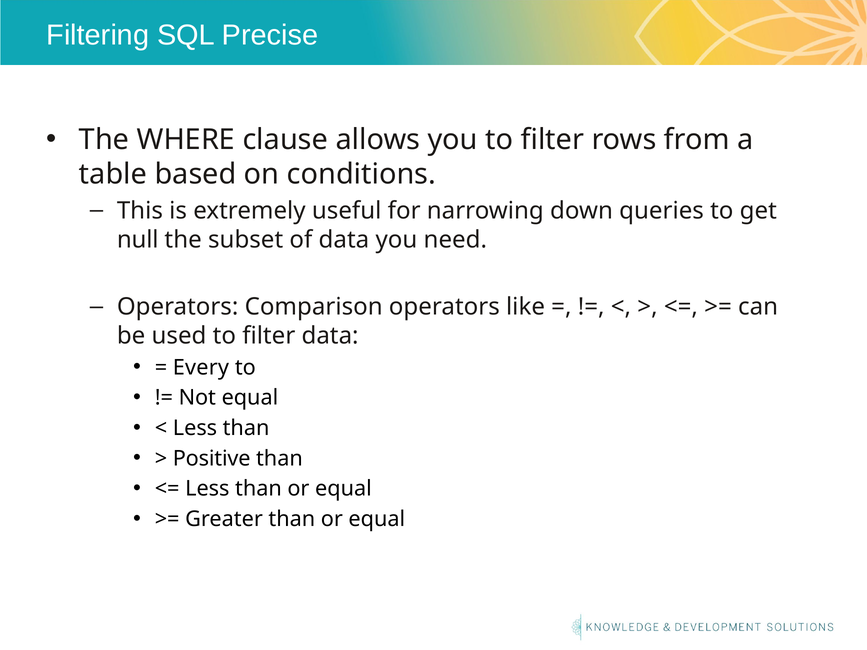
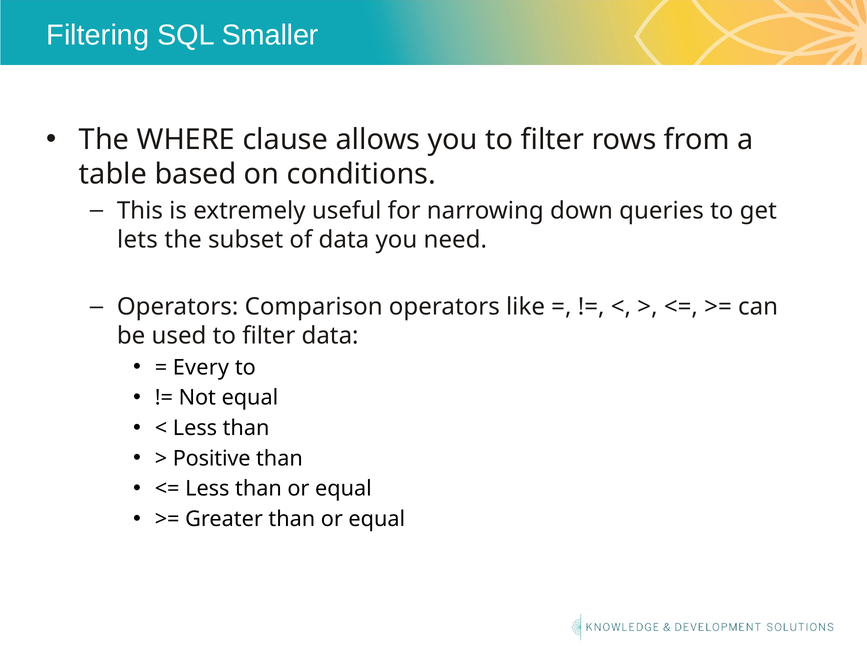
Precise: Precise -> Smaller
null: null -> lets
